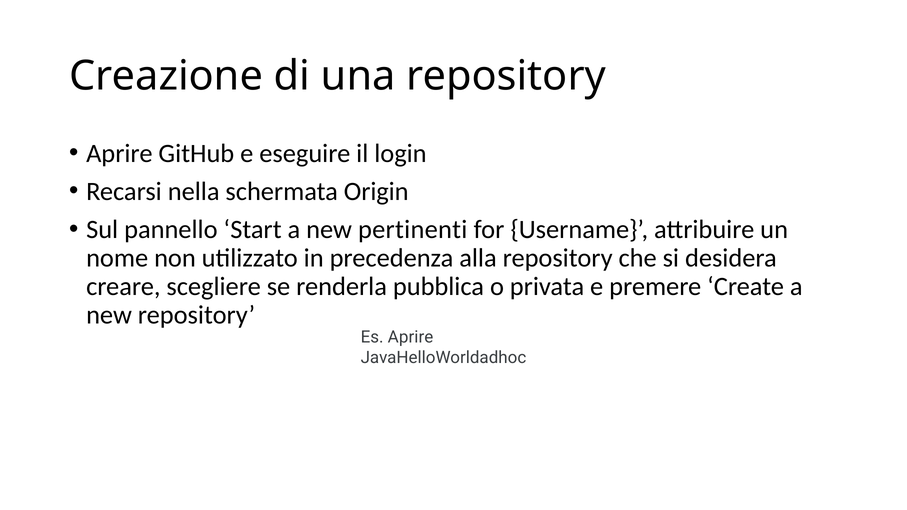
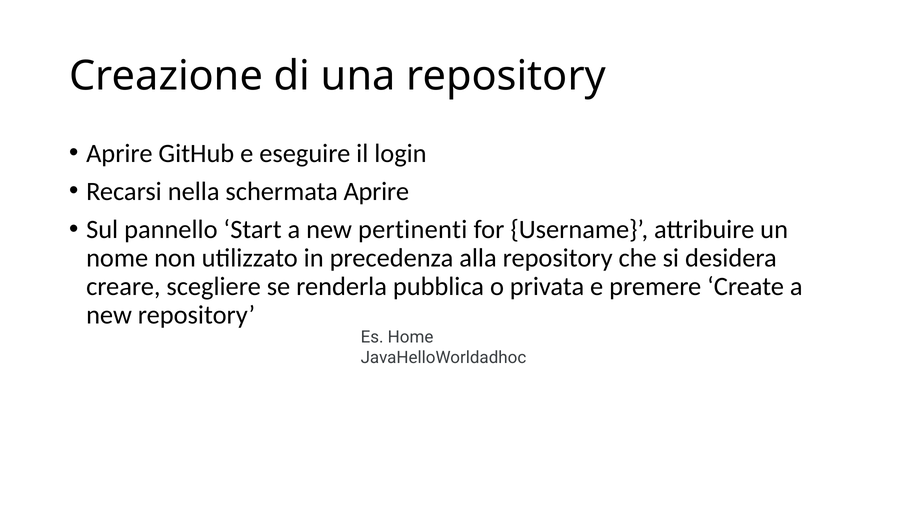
schermata Origin: Origin -> Aprire
Es Aprire: Aprire -> Home
